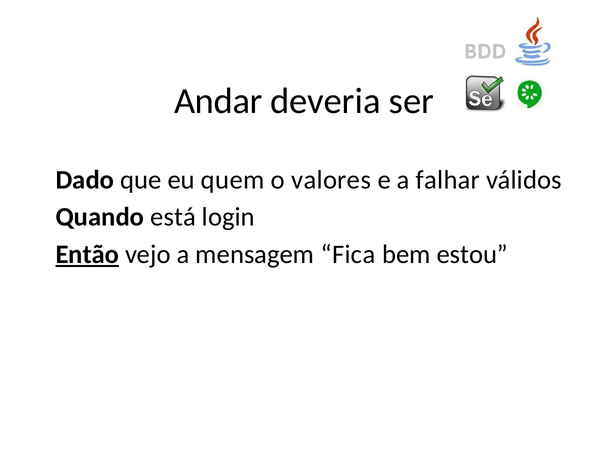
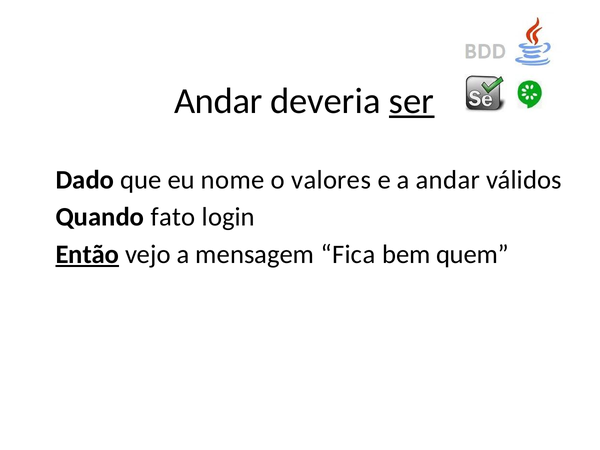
ser underline: none -> present
quem: quem -> nome
a falhar: falhar -> andar
está: está -> fato
estou: estou -> quem
